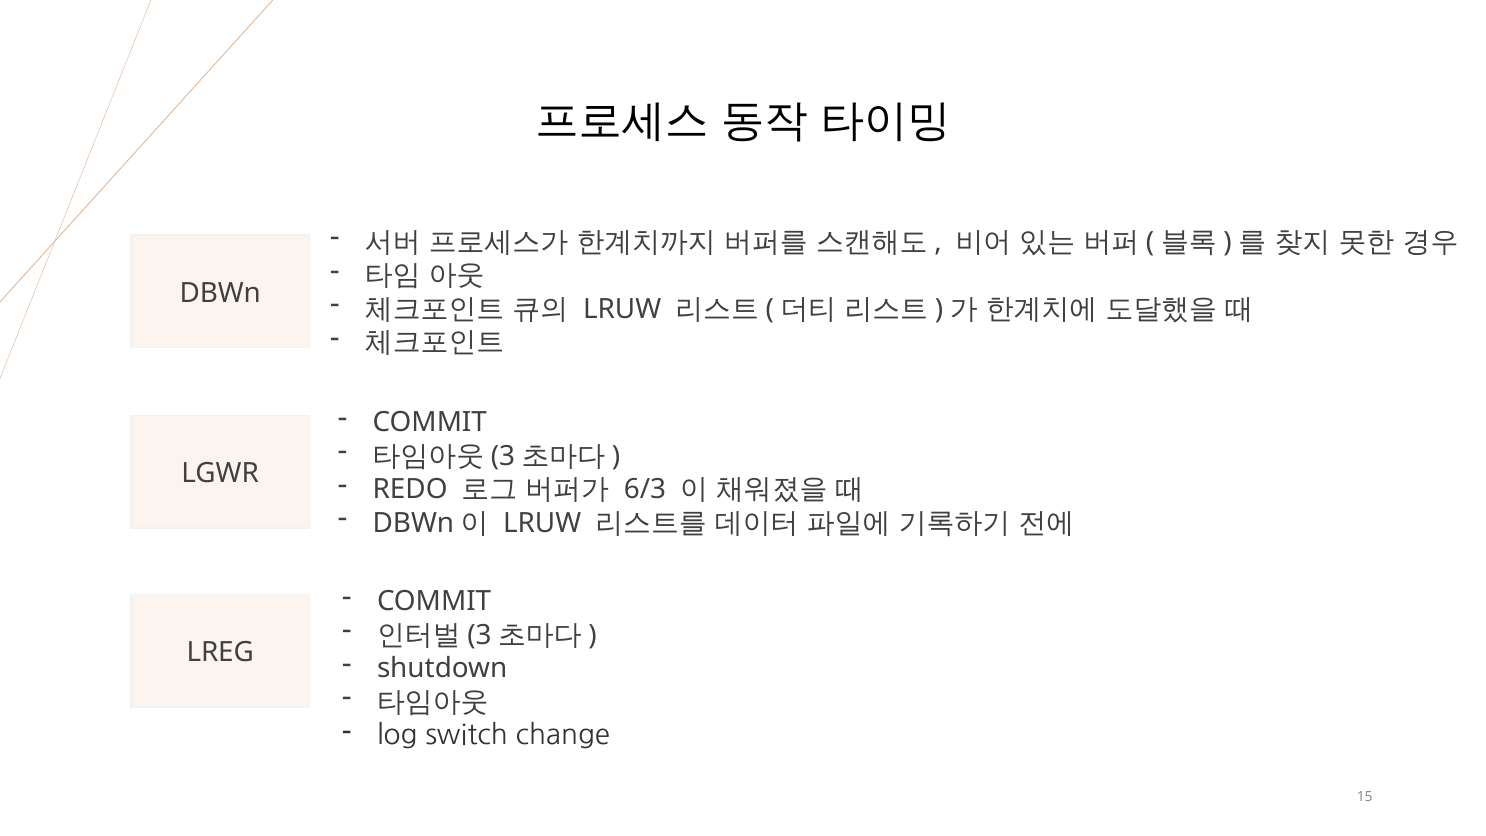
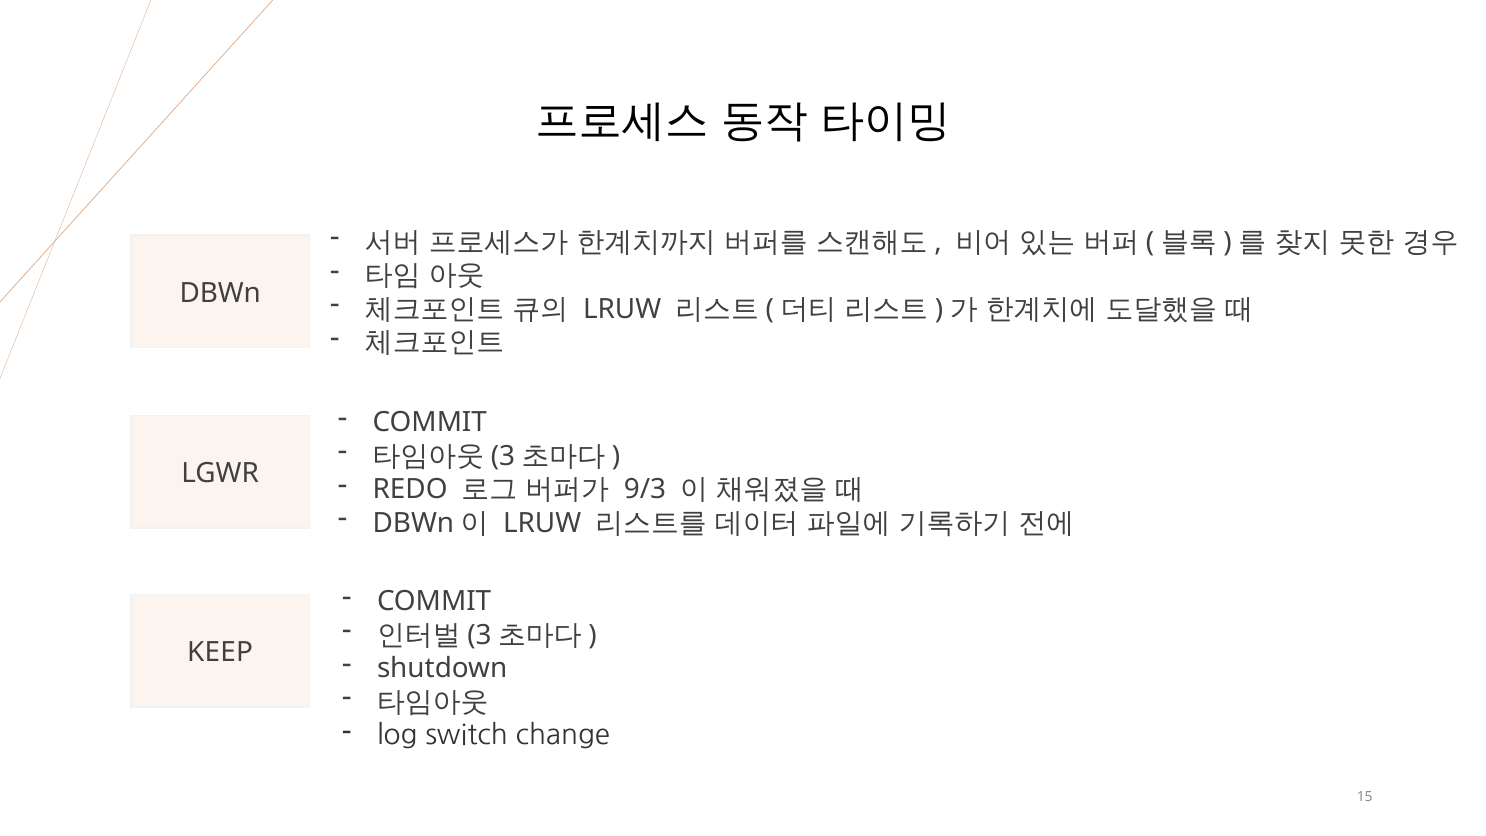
6/3: 6/3 -> 9/3
LREG: LREG -> KEEP
